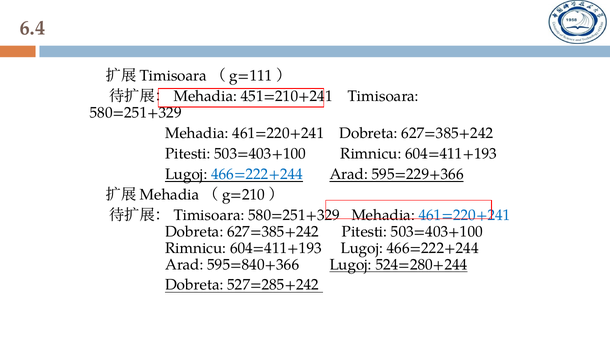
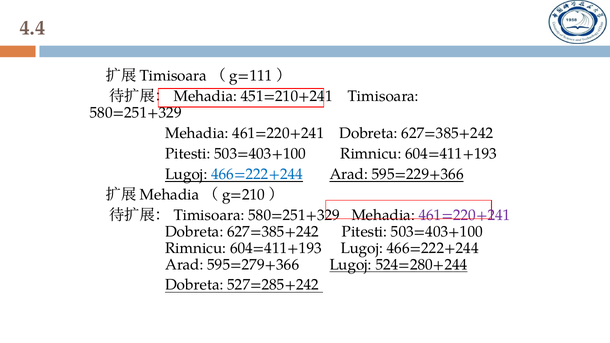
6.4: 6.4 -> 4.4
461=220+241 at (465, 215) colour: blue -> purple
595=840+366: 595=840+366 -> 595=279+366
